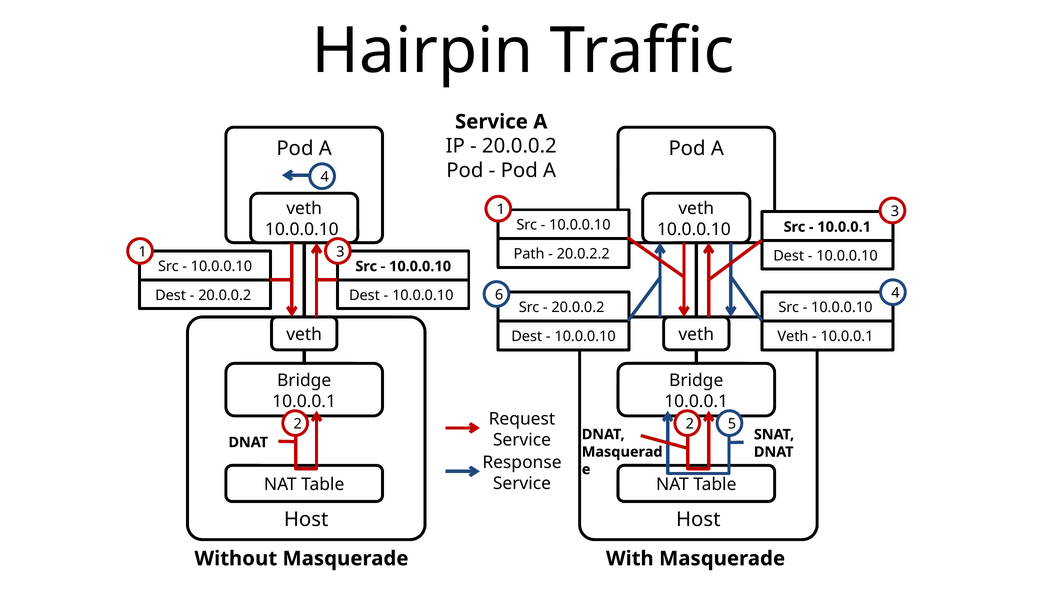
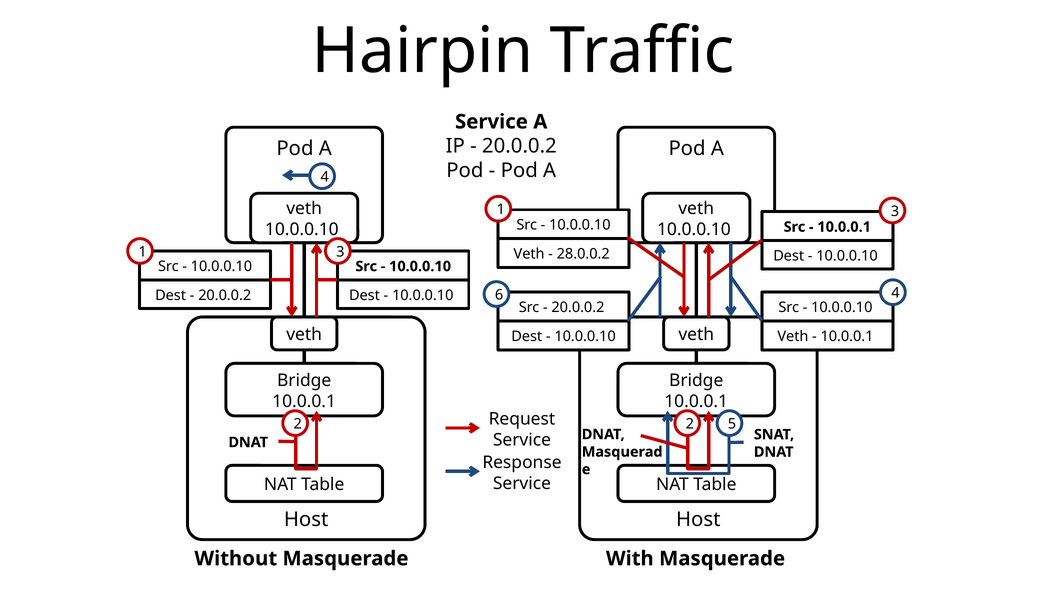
Path at (529, 254): Path -> Veth
20.0.2.2: 20.0.2.2 -> 28.0.0.2
